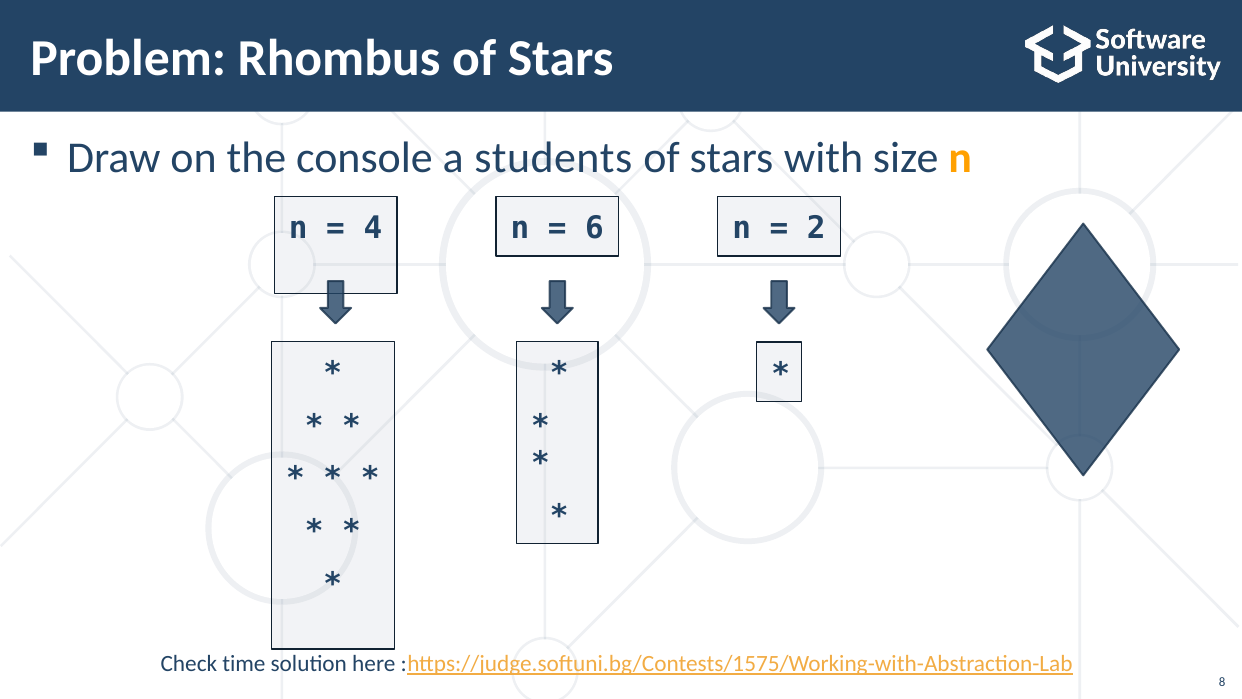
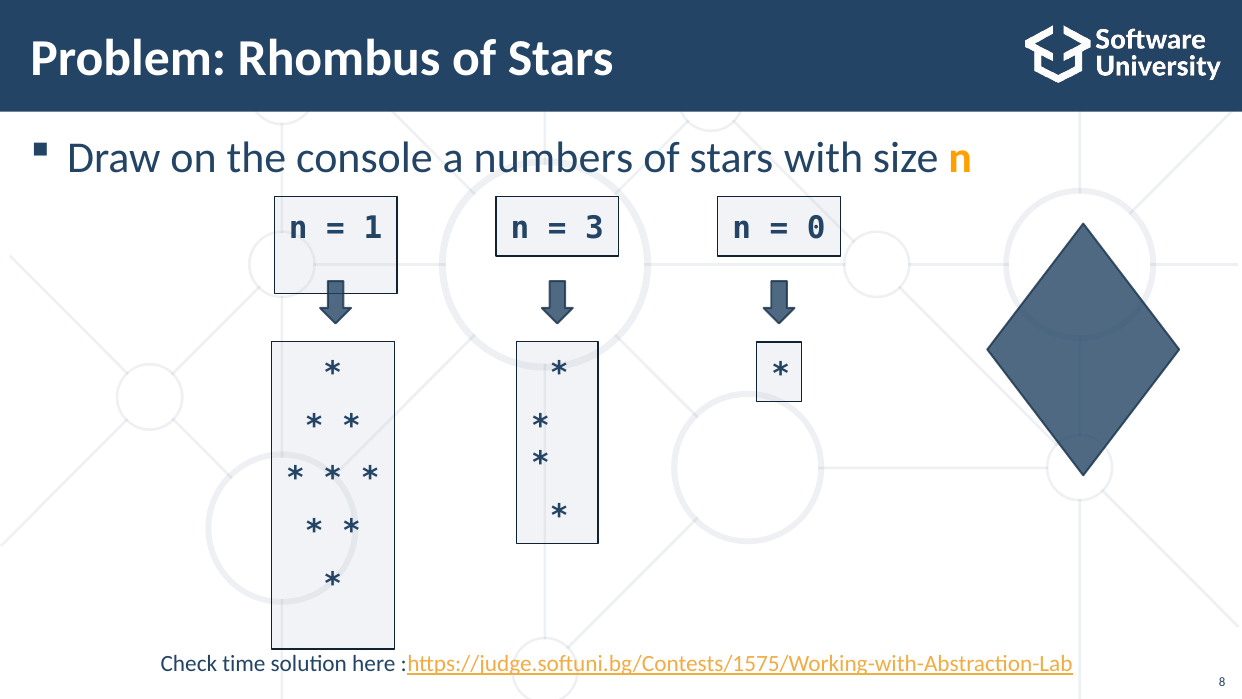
students: students -> numbers
4: 4 -> 1
6: 6 -> 3
2: 2 -> 0
